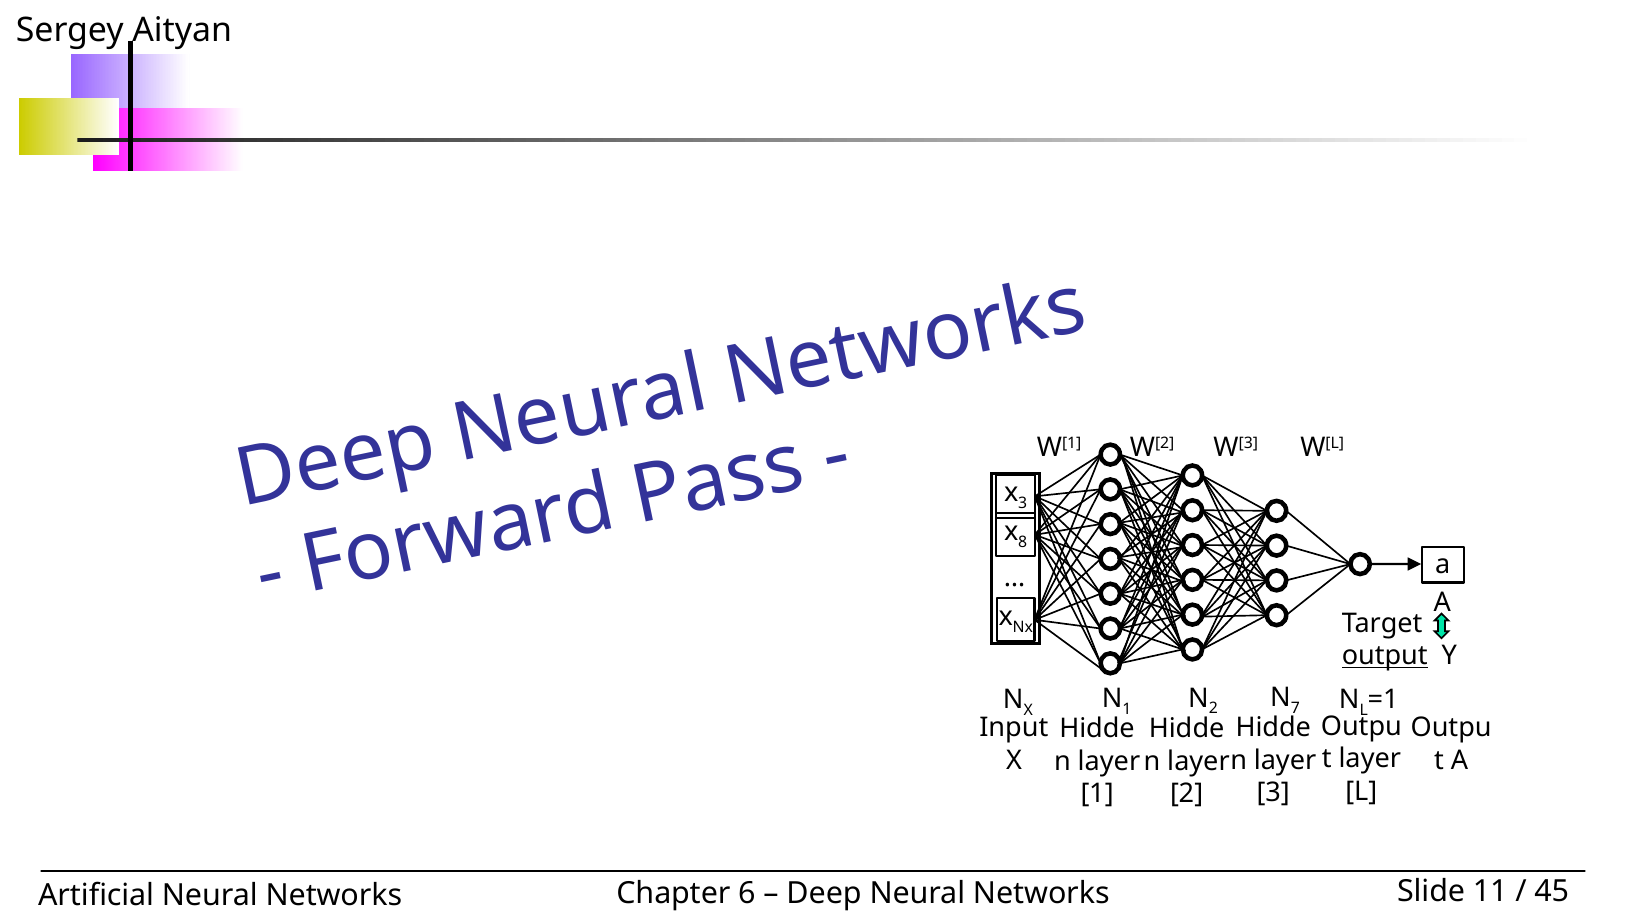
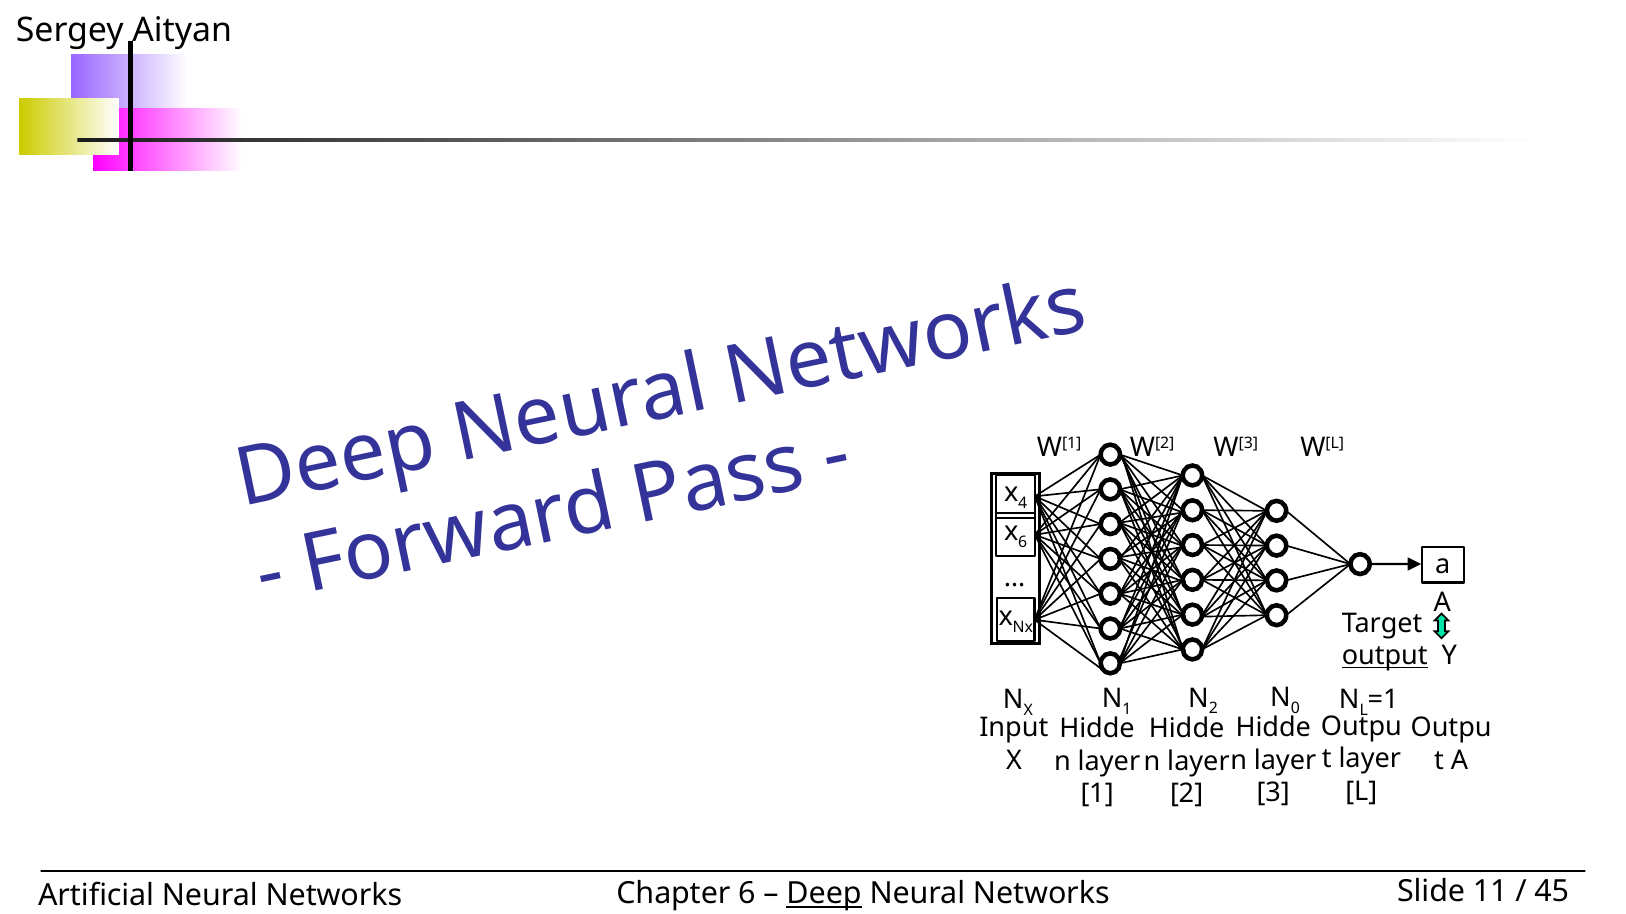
x 3: 3 -> 4
x 8: 8 -> 6
7: 7 -> 0
Deep underline: none -> present
